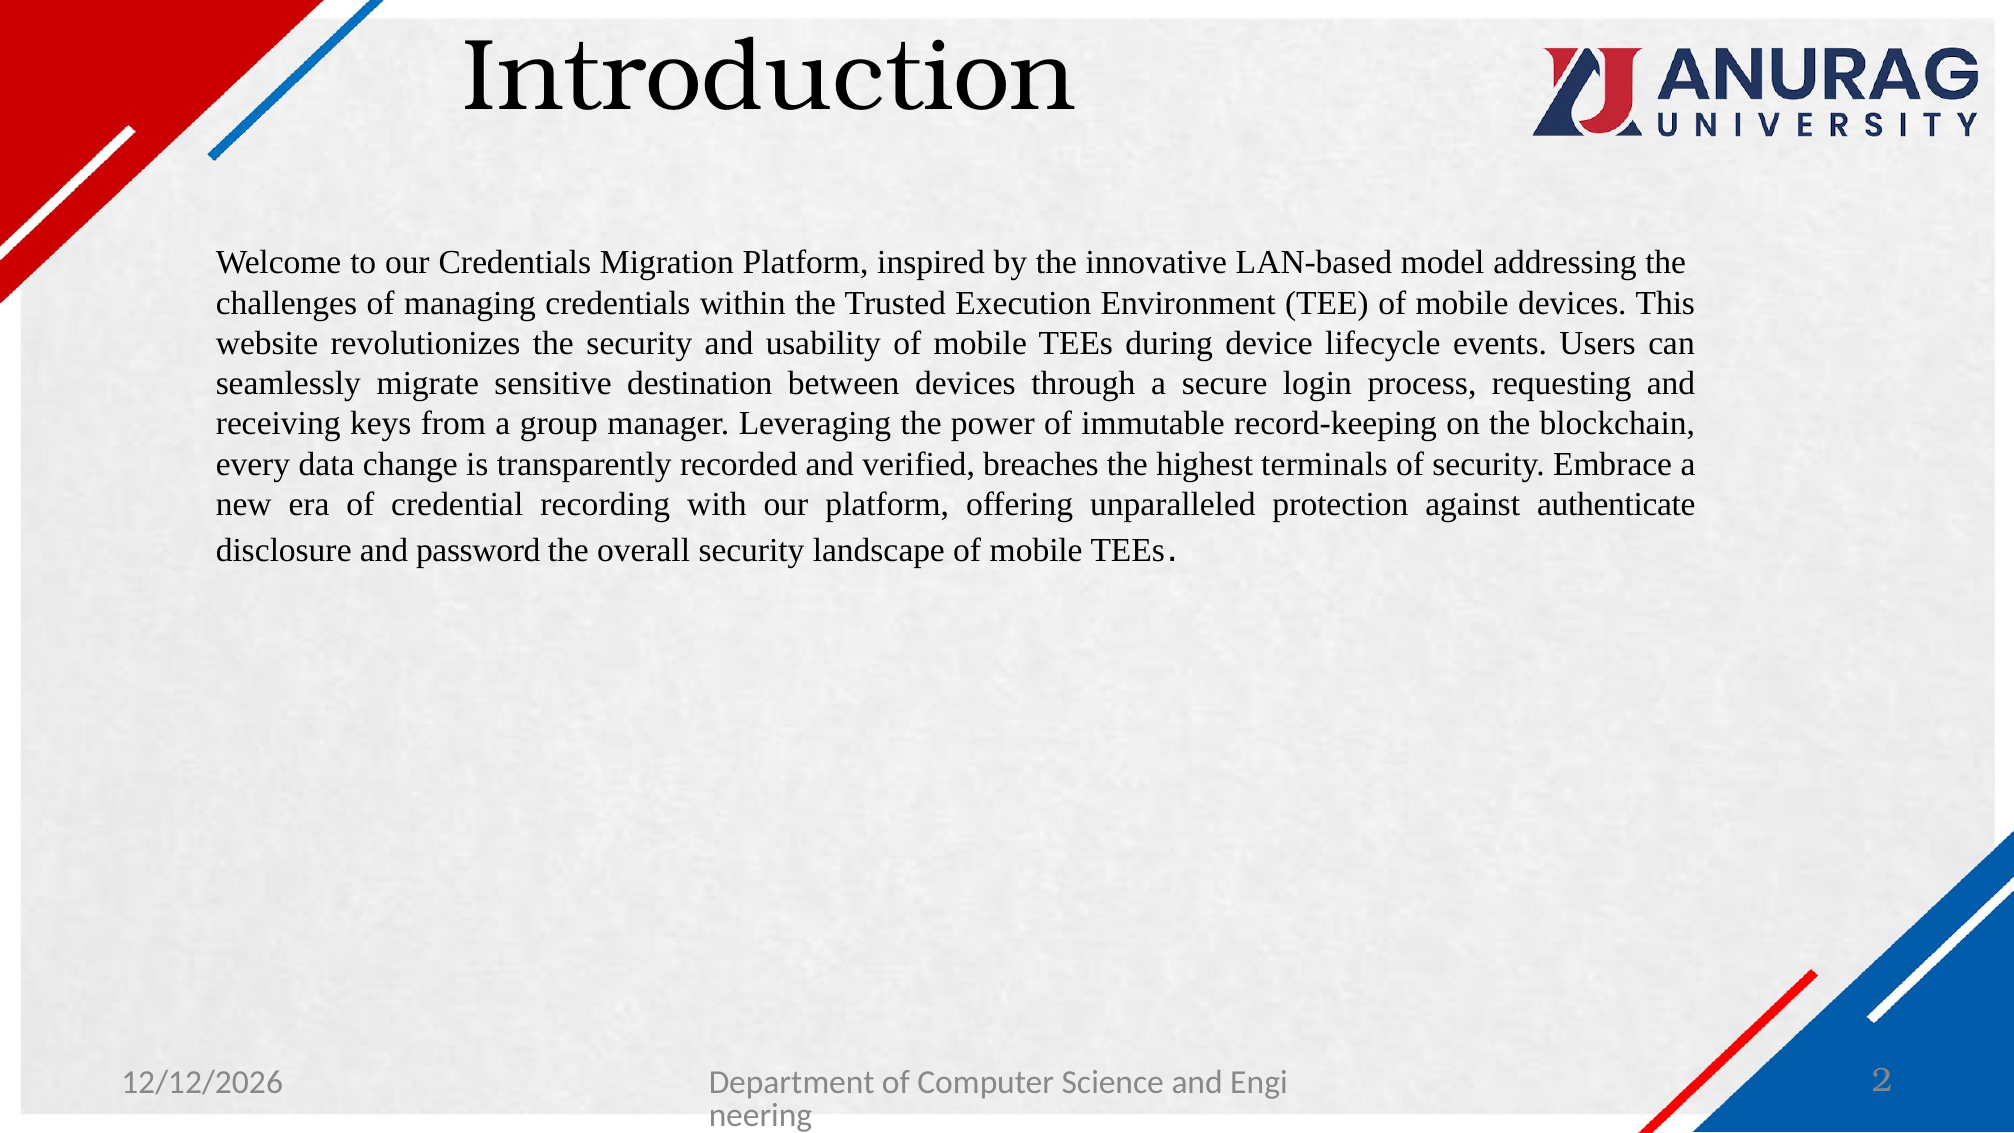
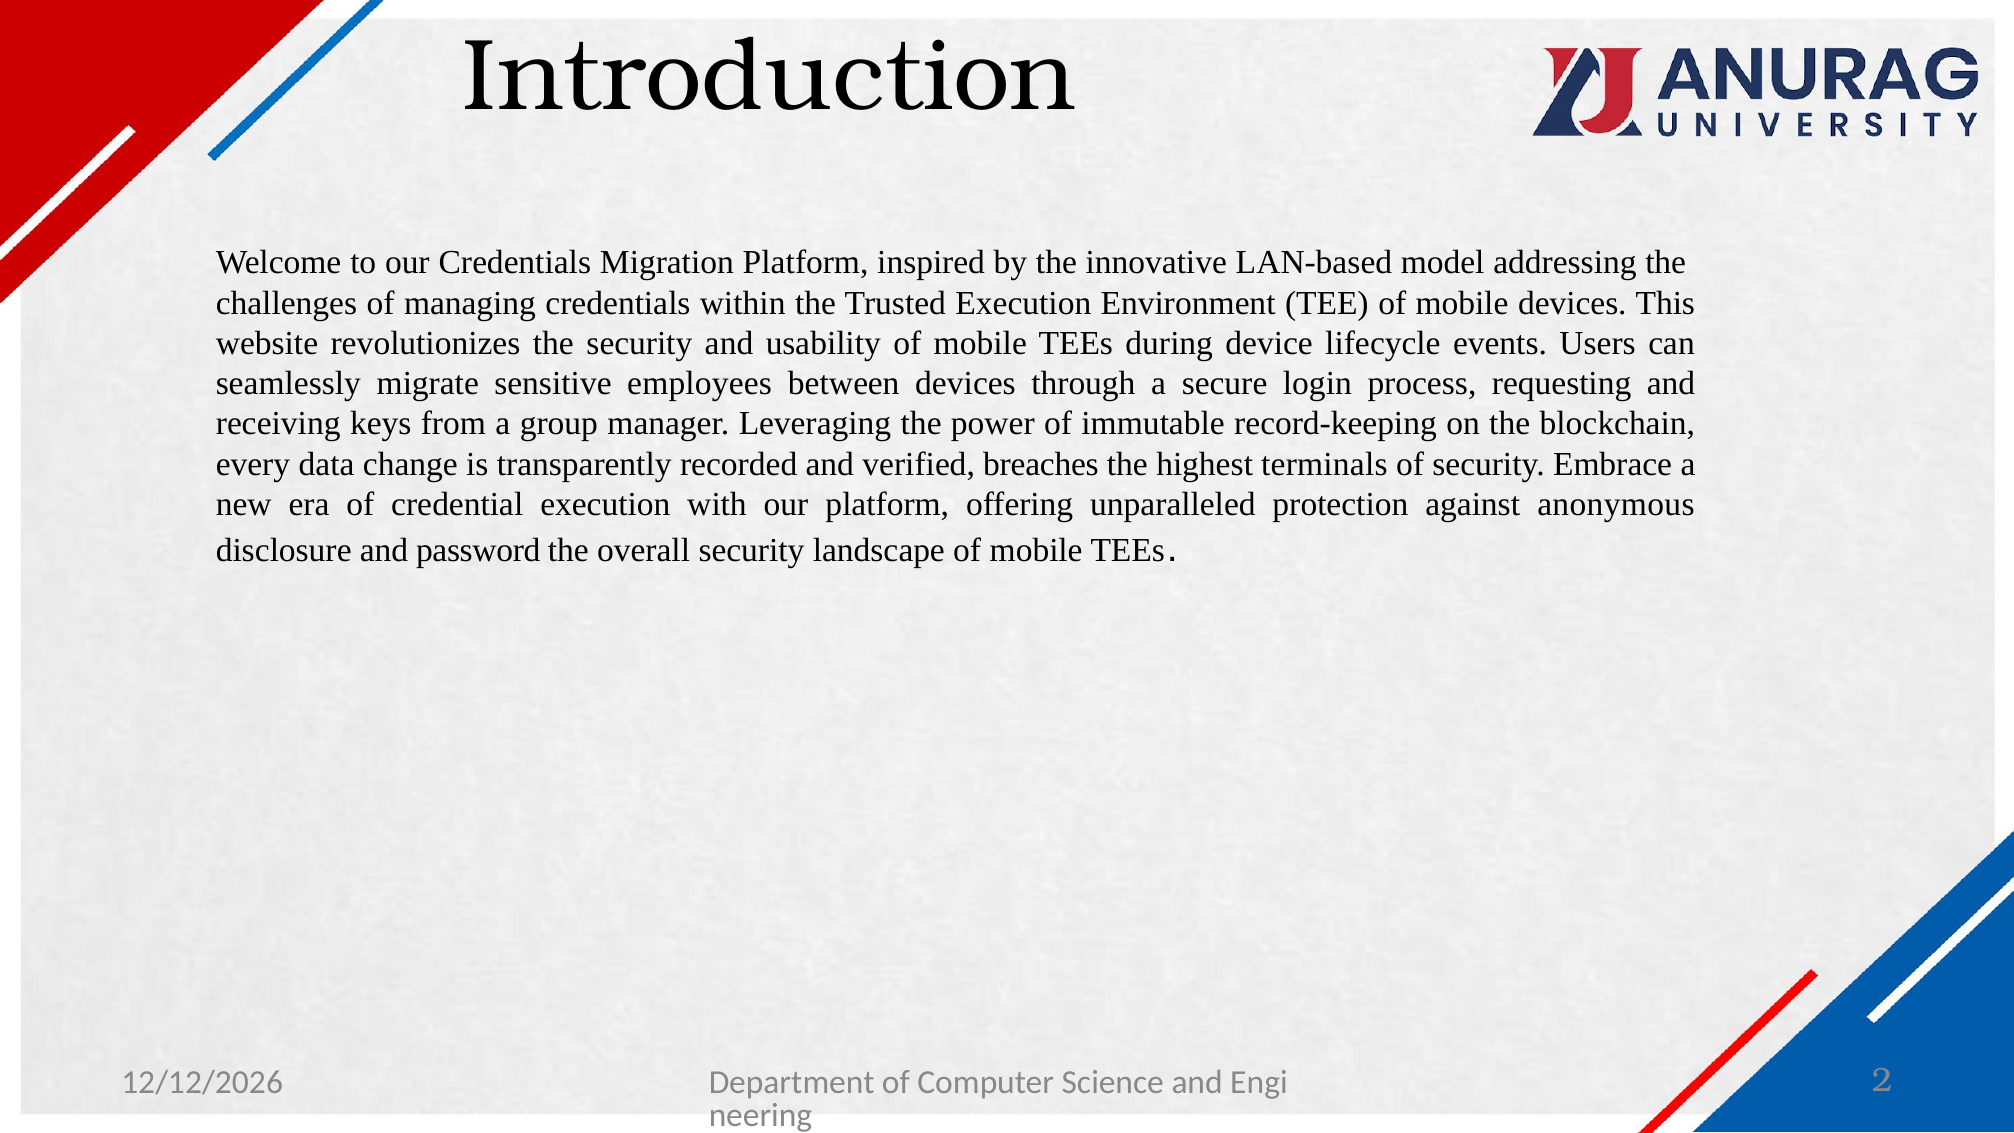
destination: destination -> employees
credential recording: recording -> execution
authenticate: authenticate -> anonymous
